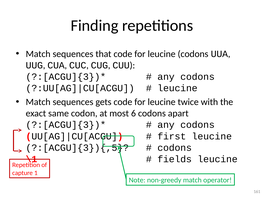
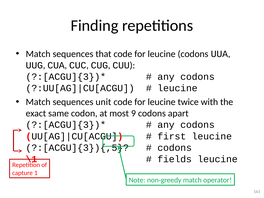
gets: gets -> unit
6: 6 -> 9
